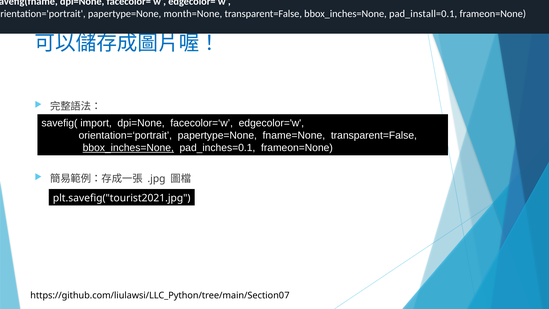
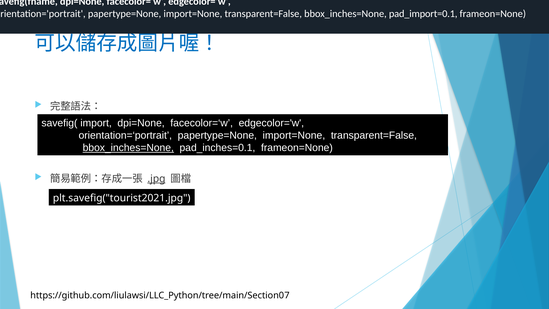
month=None at (193, 14): month=None -> import=None
pad_install=0.1: pad_install=0.1 -> pad_import=0.1
orientation=‘portrait papertype=None fname=None: fname=None -> import=None
.jpg underline: none -> present
